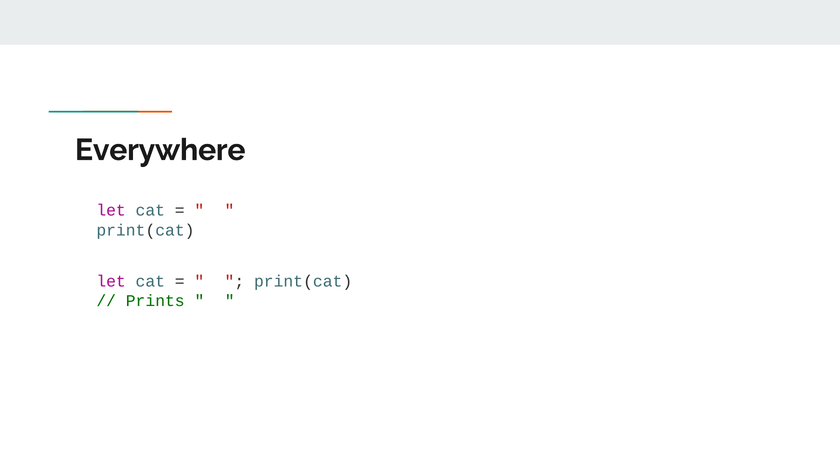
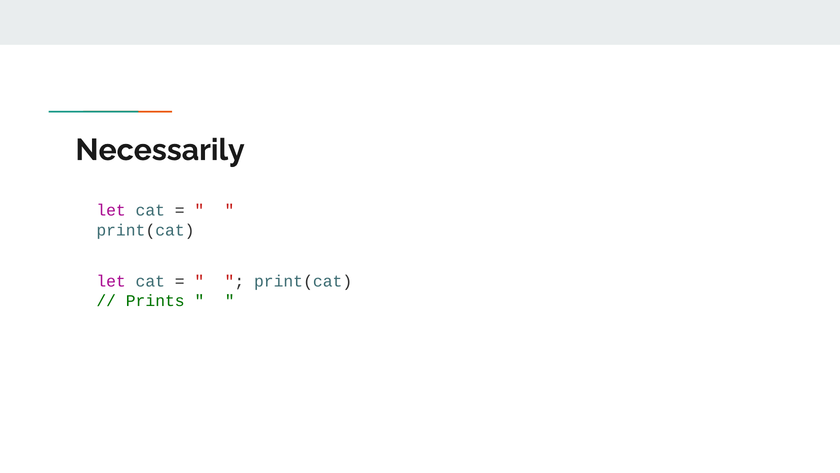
Everywhere: Everywhere -> Necessarily
